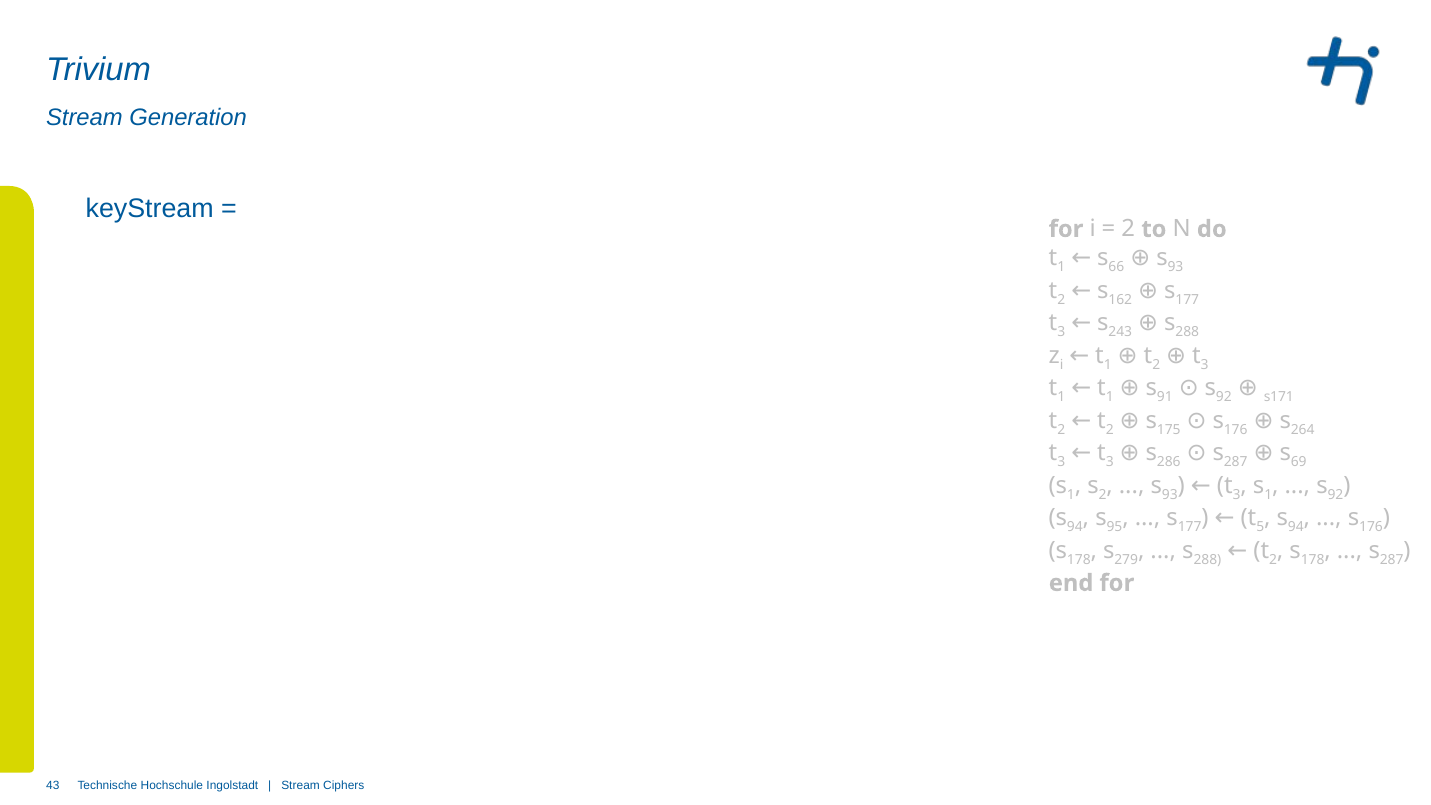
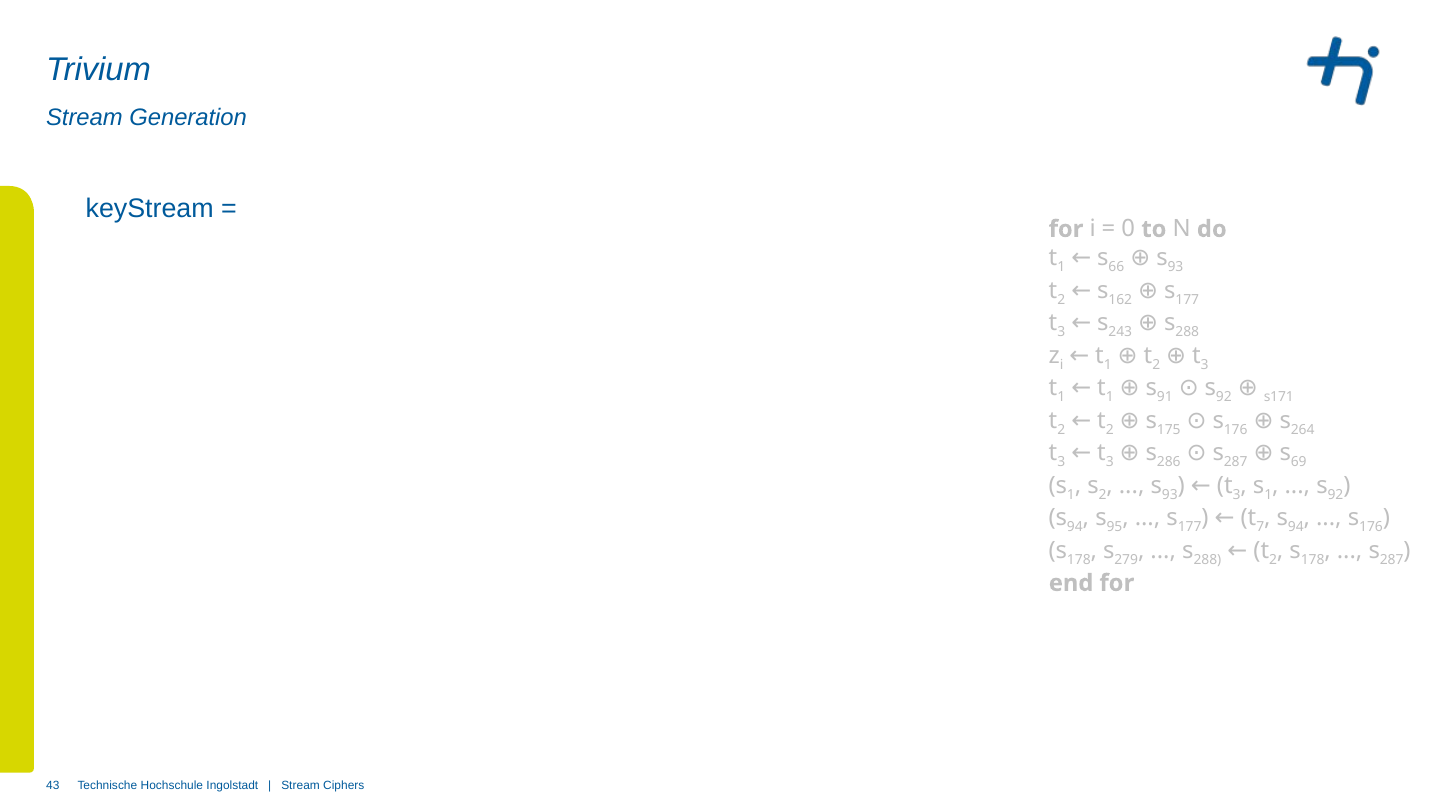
2 at (1128, 229): 2 -> 0
5: 5 -> 7
